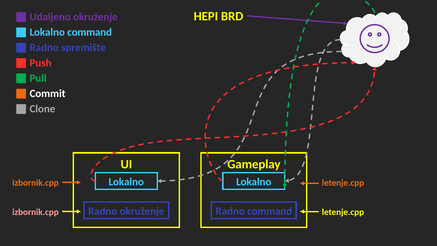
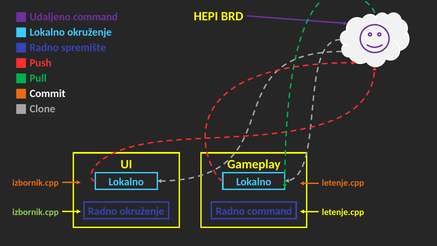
Udaljeno okruženje: okruženje -> command
Lokalno command: command -> okruženje
izbornik.cpp at (35, 212) colour: pink -> light green
